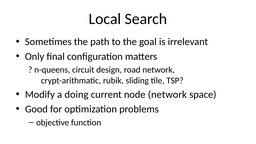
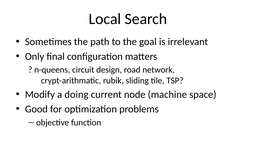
node network: network -> machine
